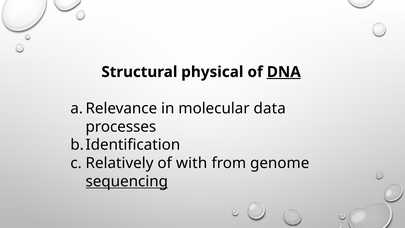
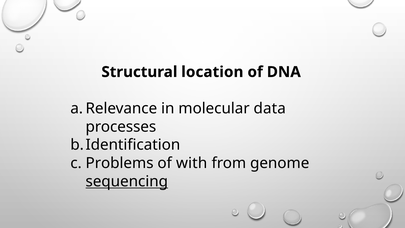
physical: physical -> location
DNA underline: present -> none
Relatively: Relatively -> Problems
